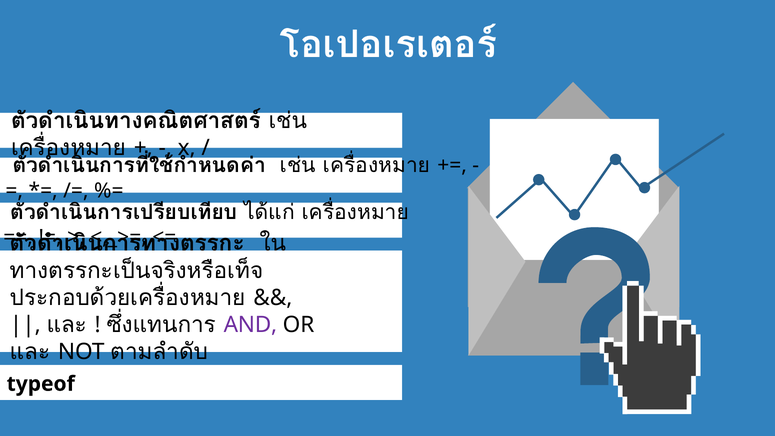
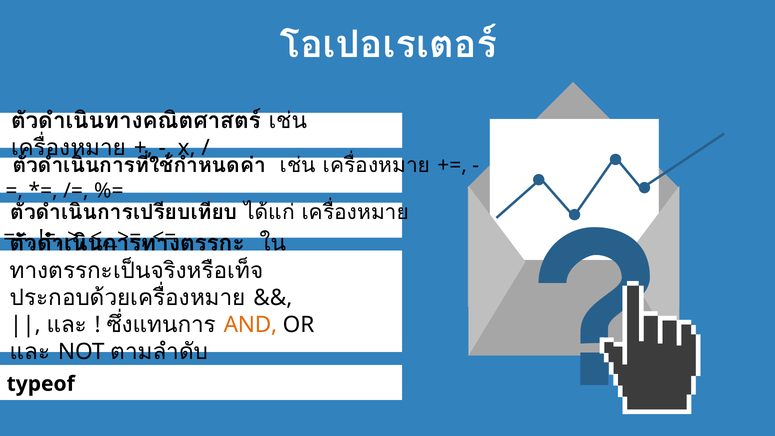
AND colour: purple -> orange
